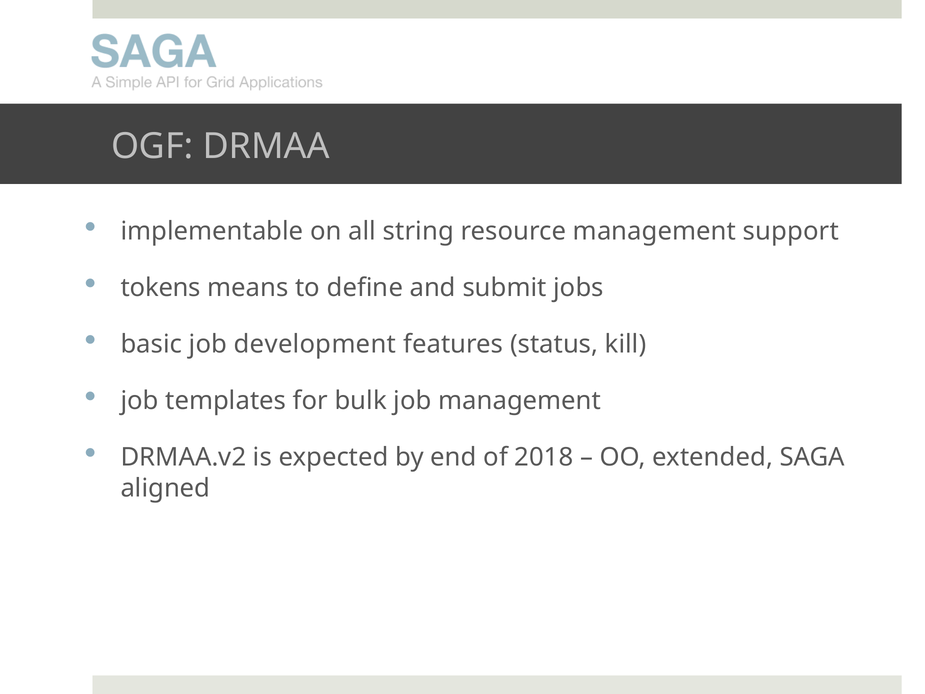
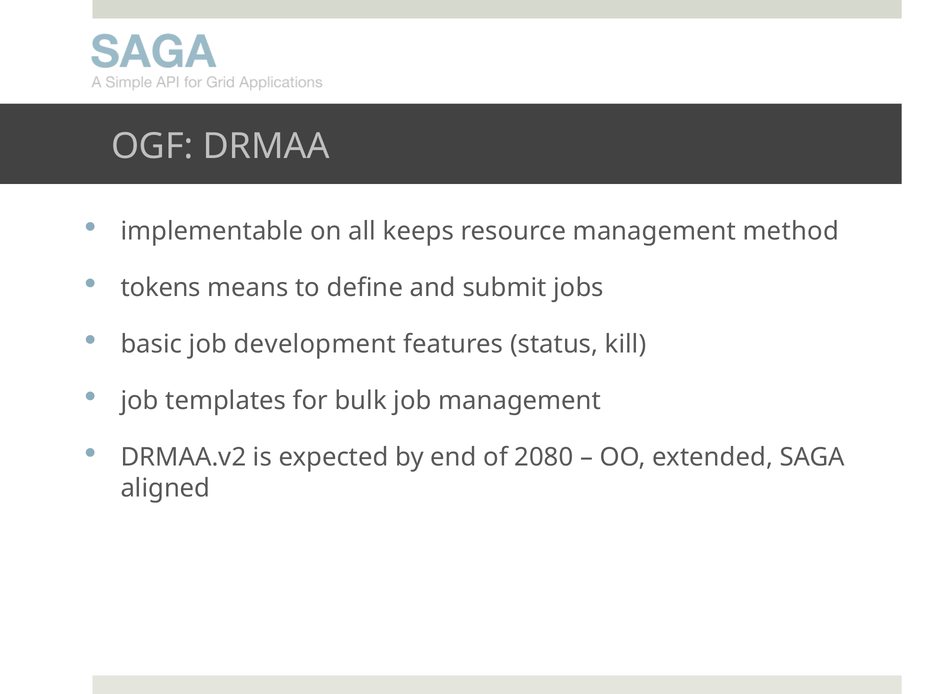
string: string -> keeps
support: support -> method
2018: 2018 -> 2080
